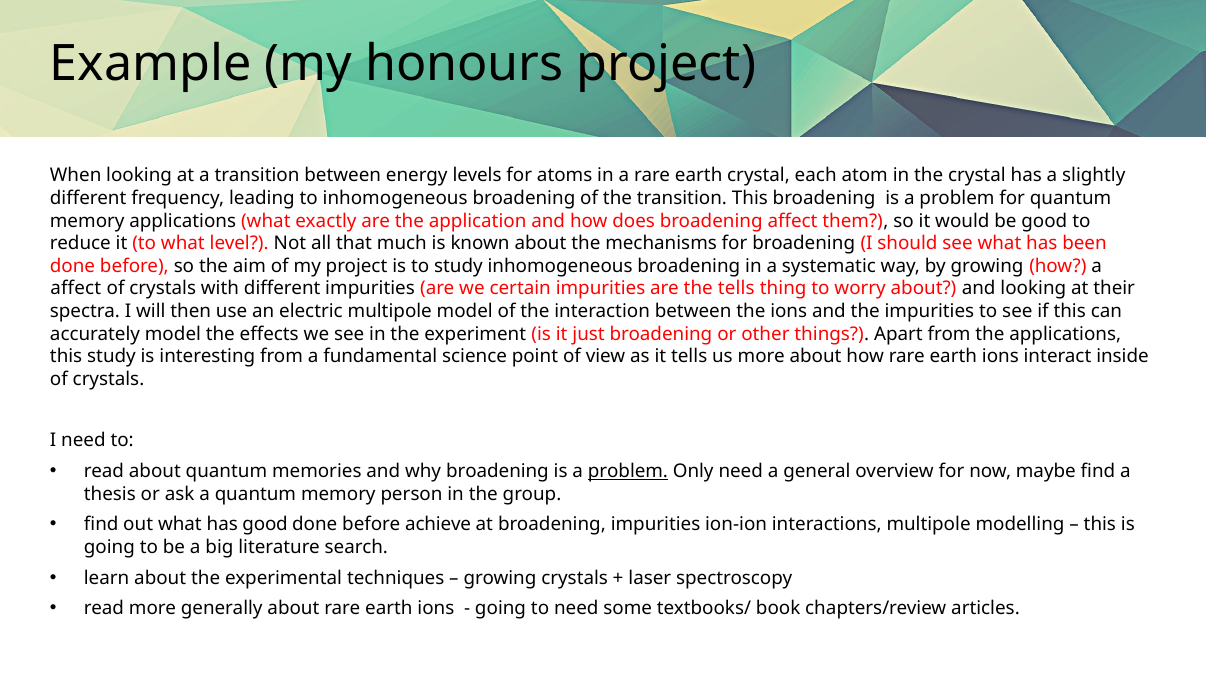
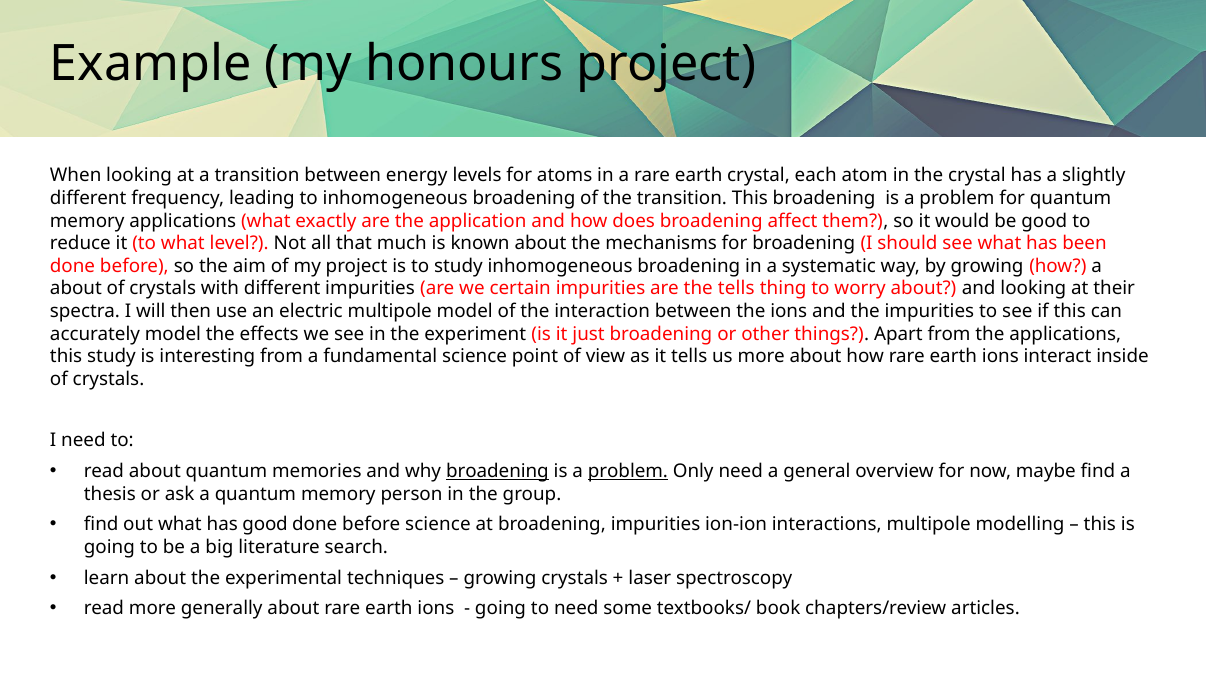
affect at (76, 288): affect -> about
broadening at (497, 471) underline: none -> present
before achieve: achieve -> science
